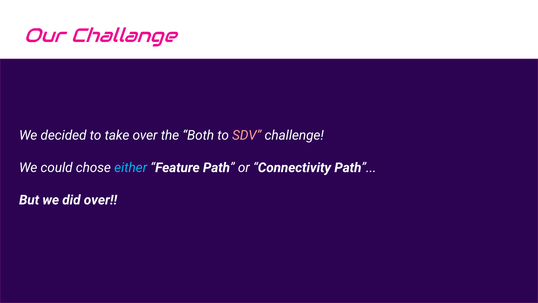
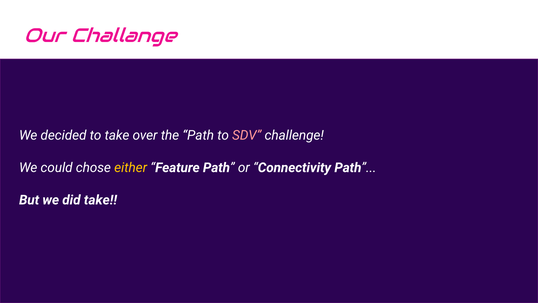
the Both: Both -> Path
either colour: light blue -> yellow
did over: over -> take
